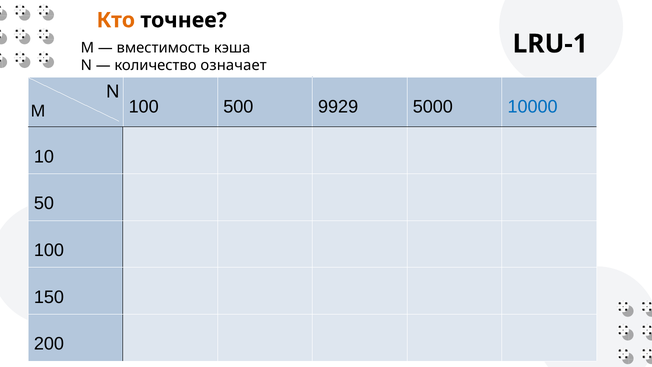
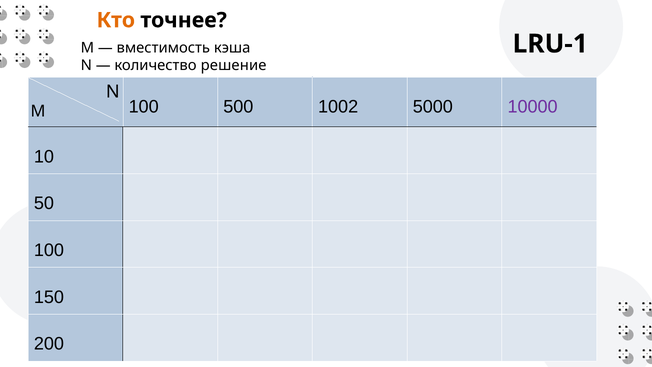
означает: означает -> решение
9929: 9929 -> 1002
10000 colour: blue -> purple
